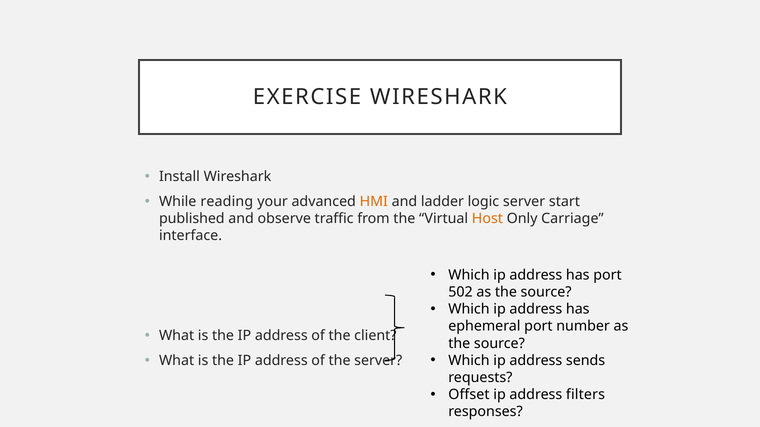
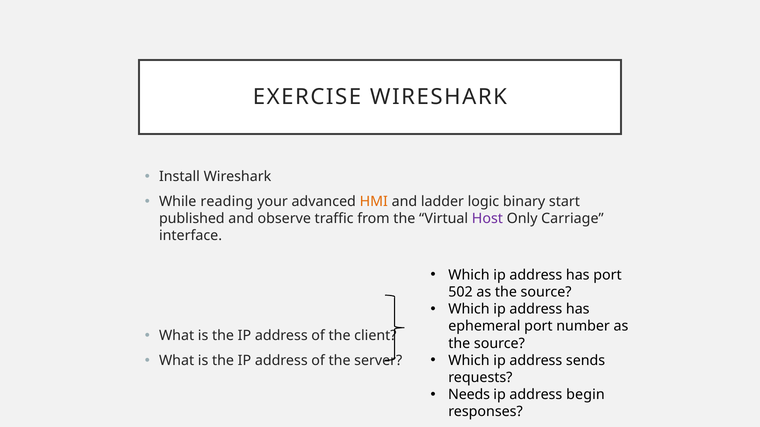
logic server: server -> binary
Host colour: orange -> purple
Offset: Offset -> Needs
filters: filters -> begin
